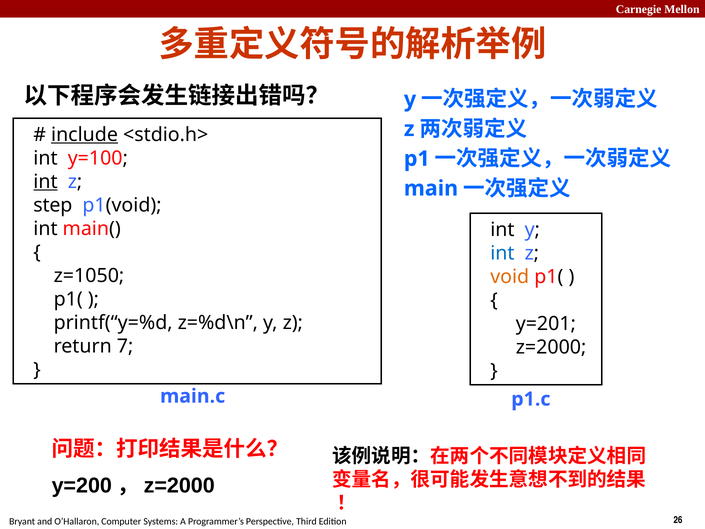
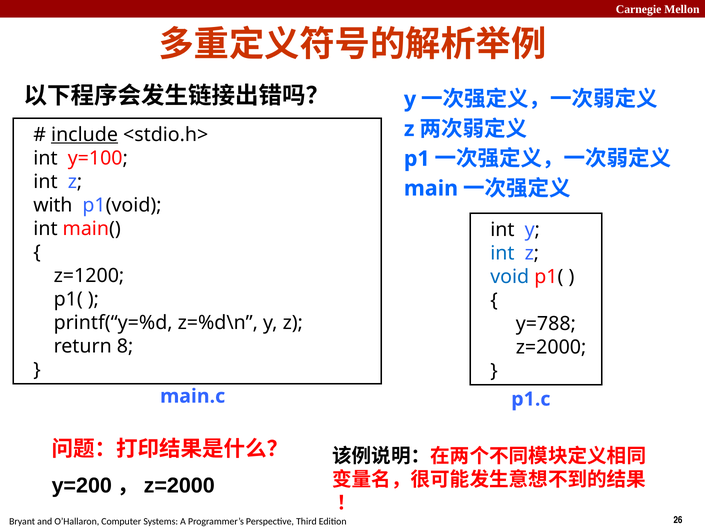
int at (45, 182) underline: present -> none
step: step -> with
z=1050: z=1050 -> z=1200
void colour: orange -> blue
y=201: y=201 -> y=788
7: 7 -> 8
